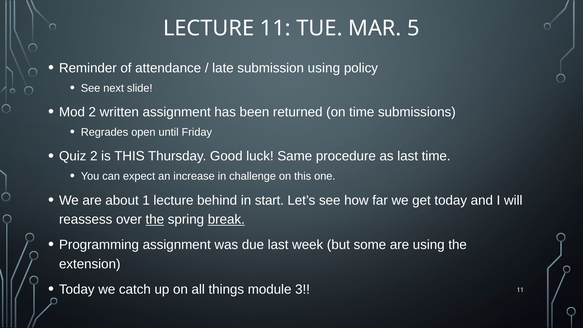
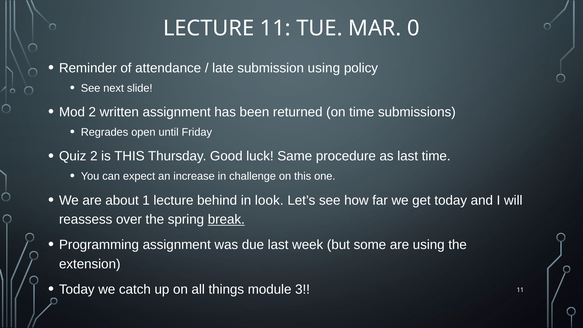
5: 5 -> 0
start: start -> look
the at (155, 220) underline: present -> none
